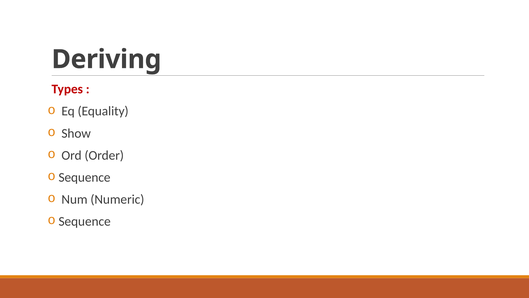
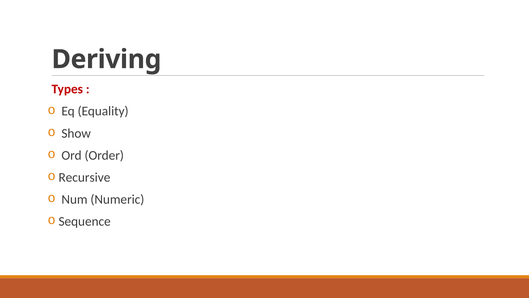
Sequence at (84, 177): Sequence -> Recursive
